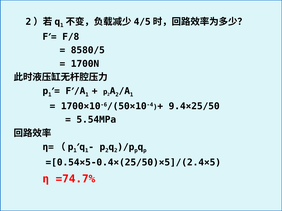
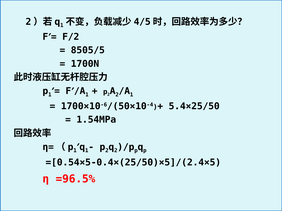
F/8: F/8 -> F/2
8580/5: 8580/5 -> 8505/5
9.4×25/50: 9.4×25/50 -> 5.4×25/50
5.54MPa: 5.54MPa -> 1.54MPa
=74.7%: =74.7% -> =96.5%
